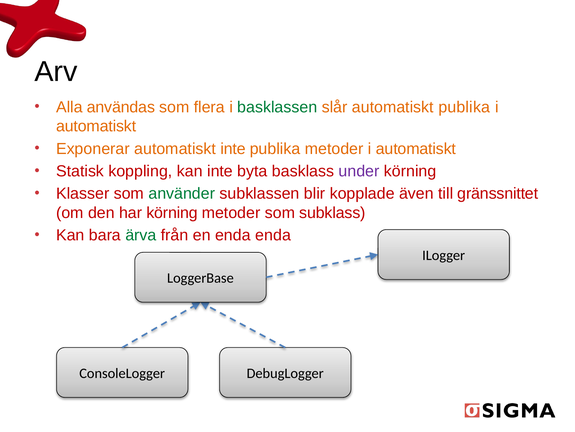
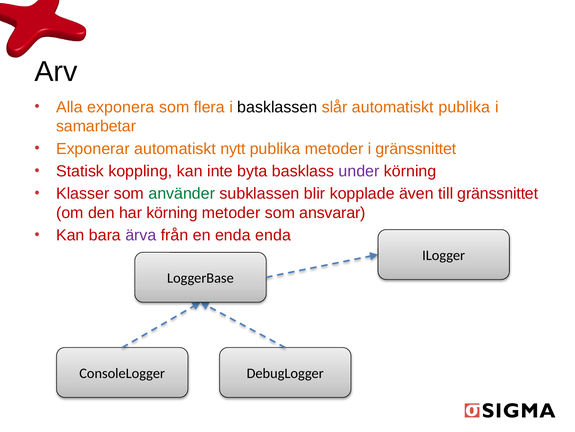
användas: användas -> exponera
basklassen colour: green -> black
automatiskt at (96, 126): automatiskt -> samarbetar
automatiskt inte: inte -> nytt
metoder i automatiskt: automatiskt -> gränssnittet
subklass: subklass -> ansvarar
ärva colour: green -> purple
